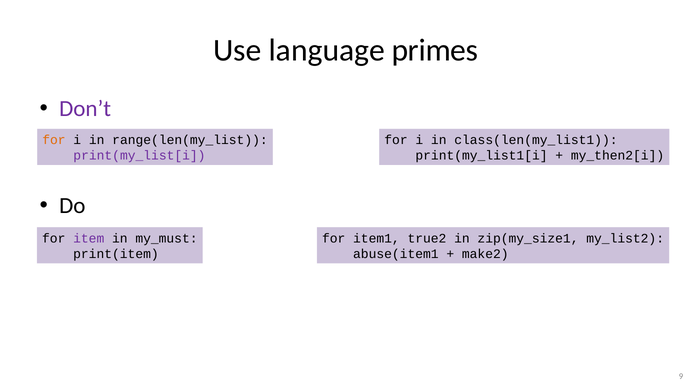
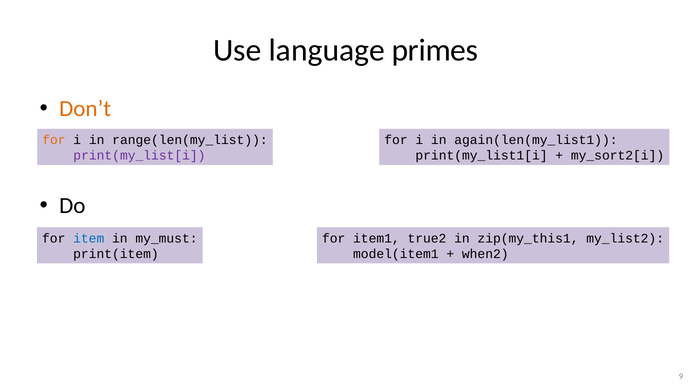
Don’t colour: purple -> orange
class(len(my_list1: class(len(my_list1 -> again(len(my_list1
my_then2[i: my_then2[i -> my_sort2[i
item colour: purple -> blue
zip(my_size1: zip(my_size1 -> zip(my_this1
abuse(item1: abuse(item1 -> model(item1
make2: make2 -> when2
